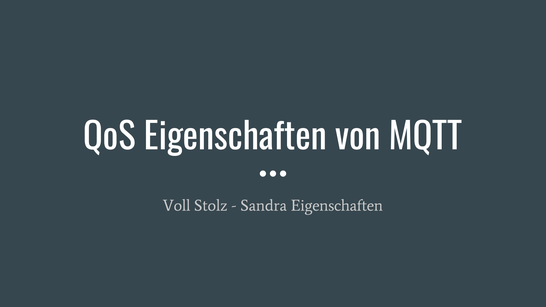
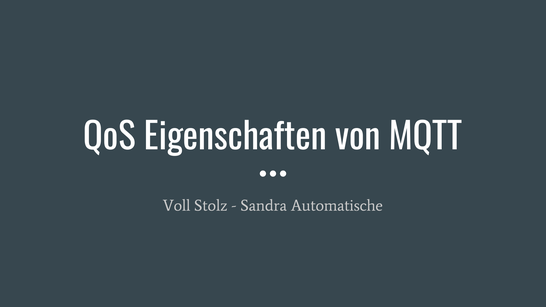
Sandra Eigenschaften: Eigenschaften -> Automatische
